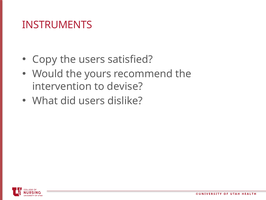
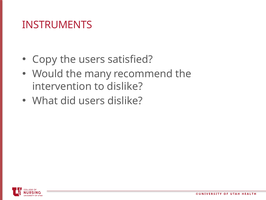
yours: yours -> many
to devise: devise -> dislike
